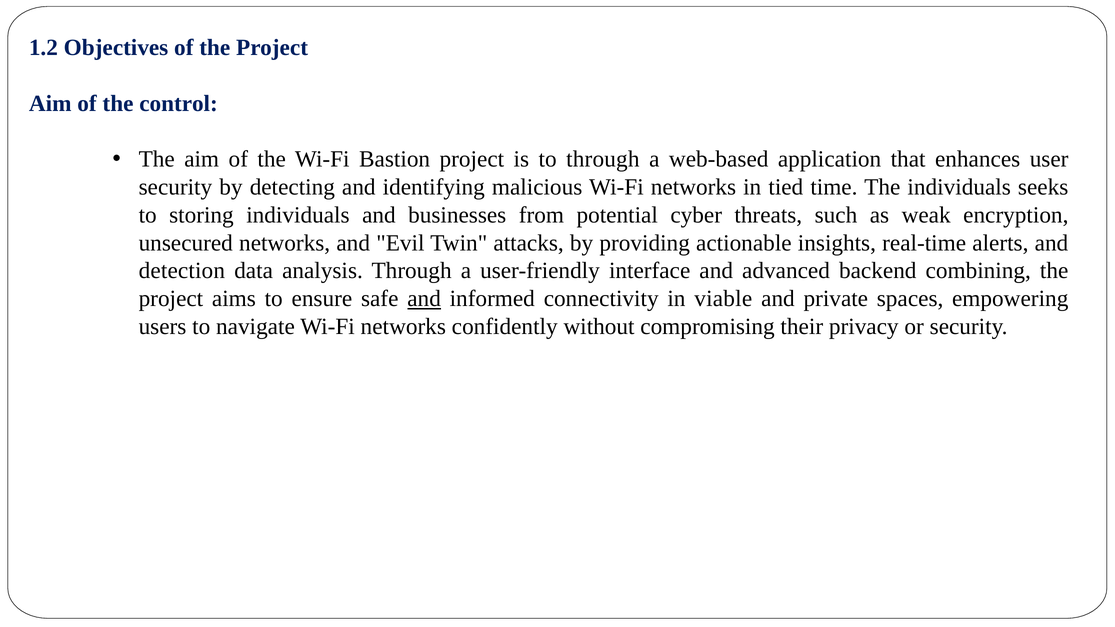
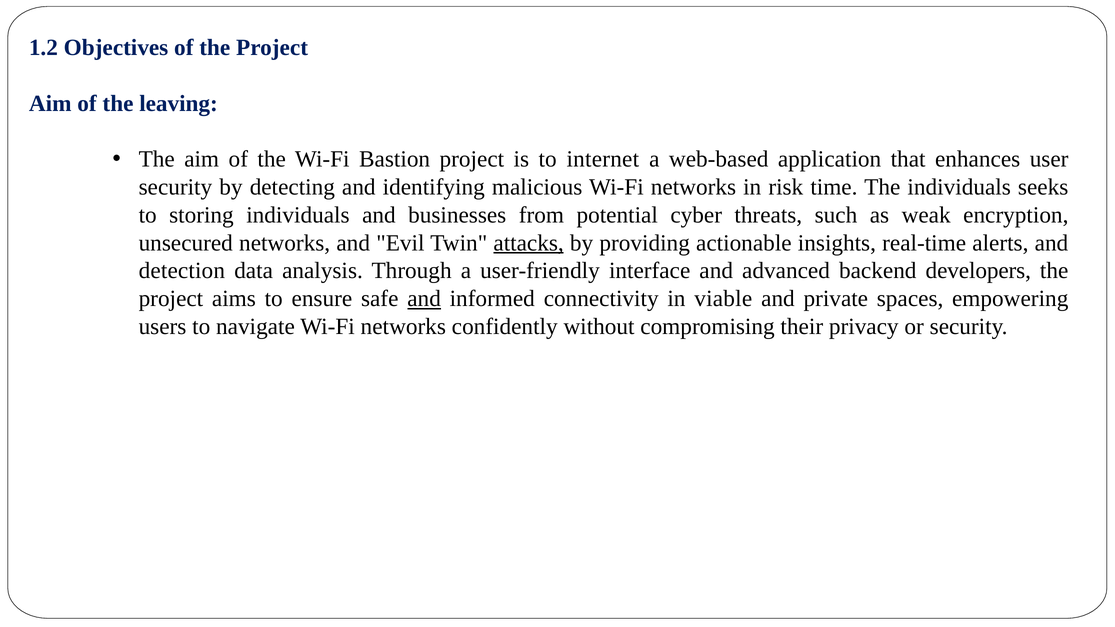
control: control -> leaving
to through: through -> internet
tied: tied -> risk
attacks underline: none -> present
combining: combining -> developers
